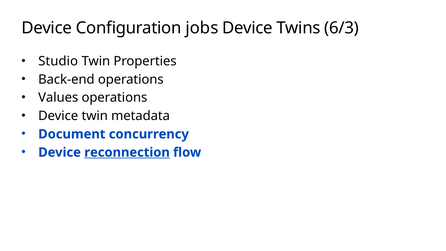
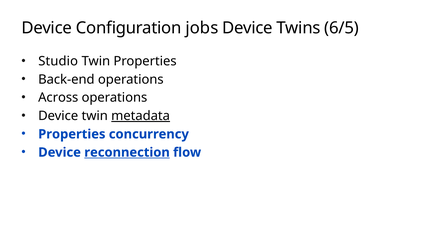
6/3: 6/3 -> 6/5
Values: Values -> Across
metadata underline: none -> present
Document at (72, 134): Document -> Properties
